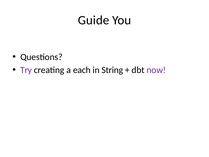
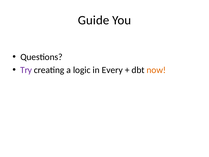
each: each -> logic
String: String -> Every
now colour: purple -> orange
